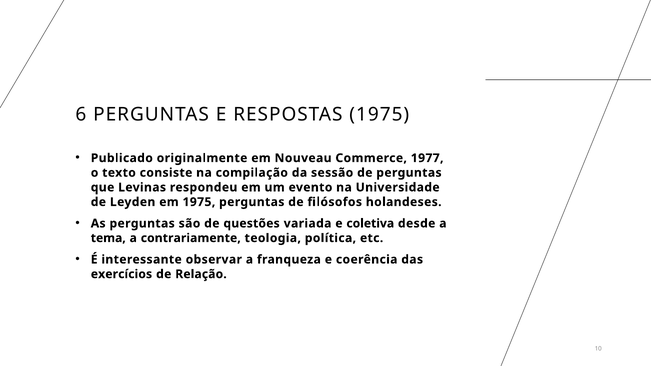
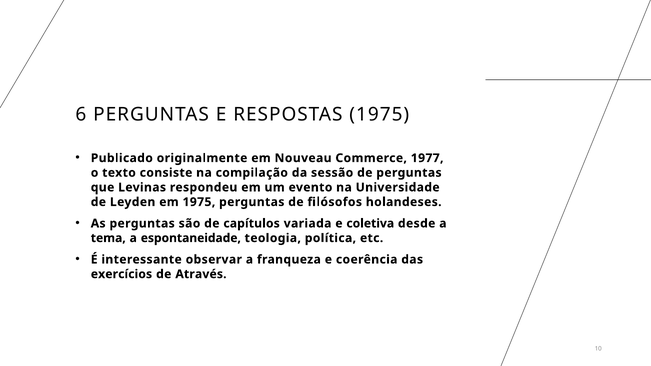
questões: questões -> capítulos
contrariamente: contrariamente -> espontaneidade
Relação: Relação -> Através
